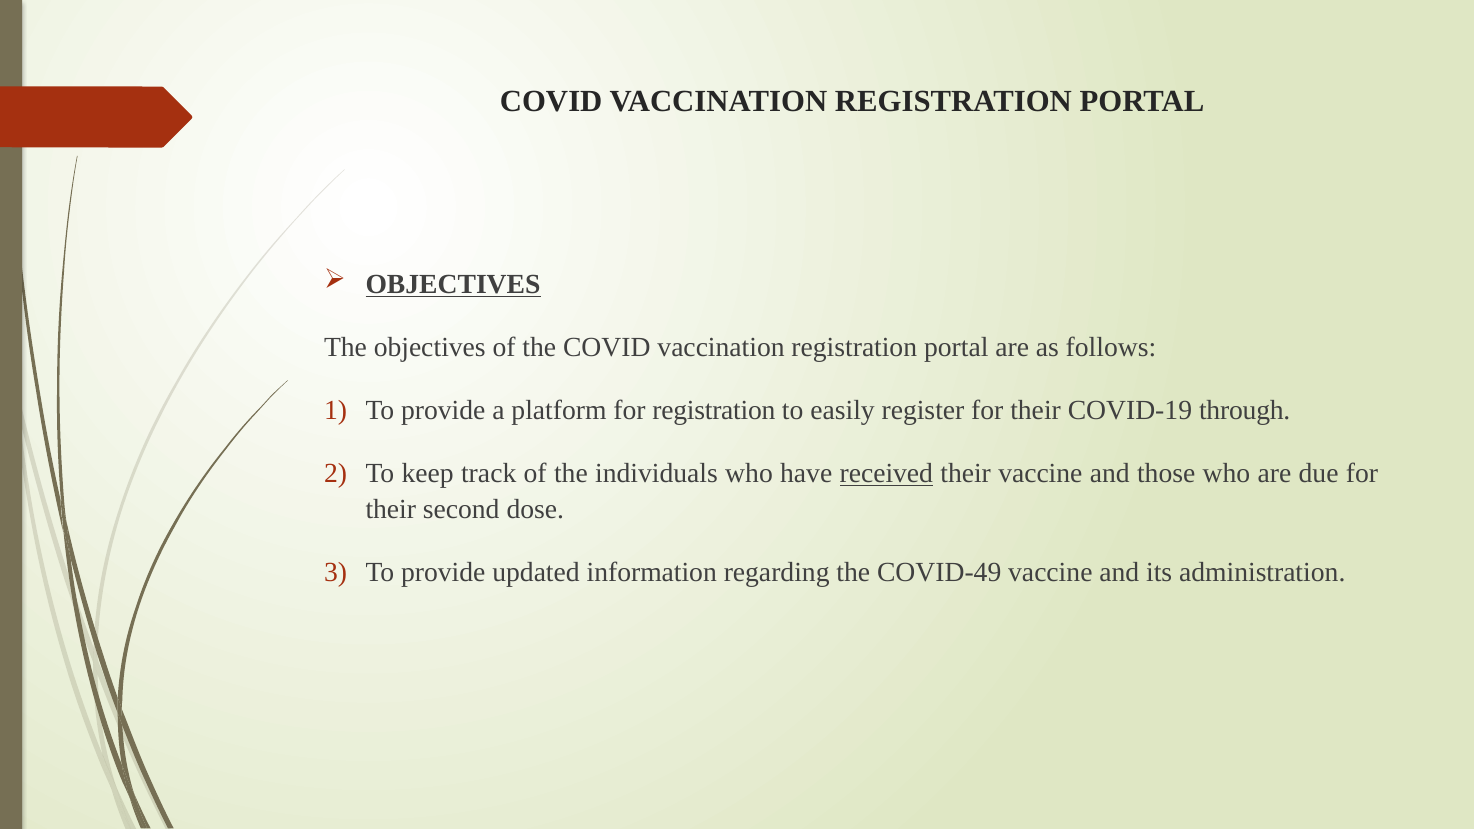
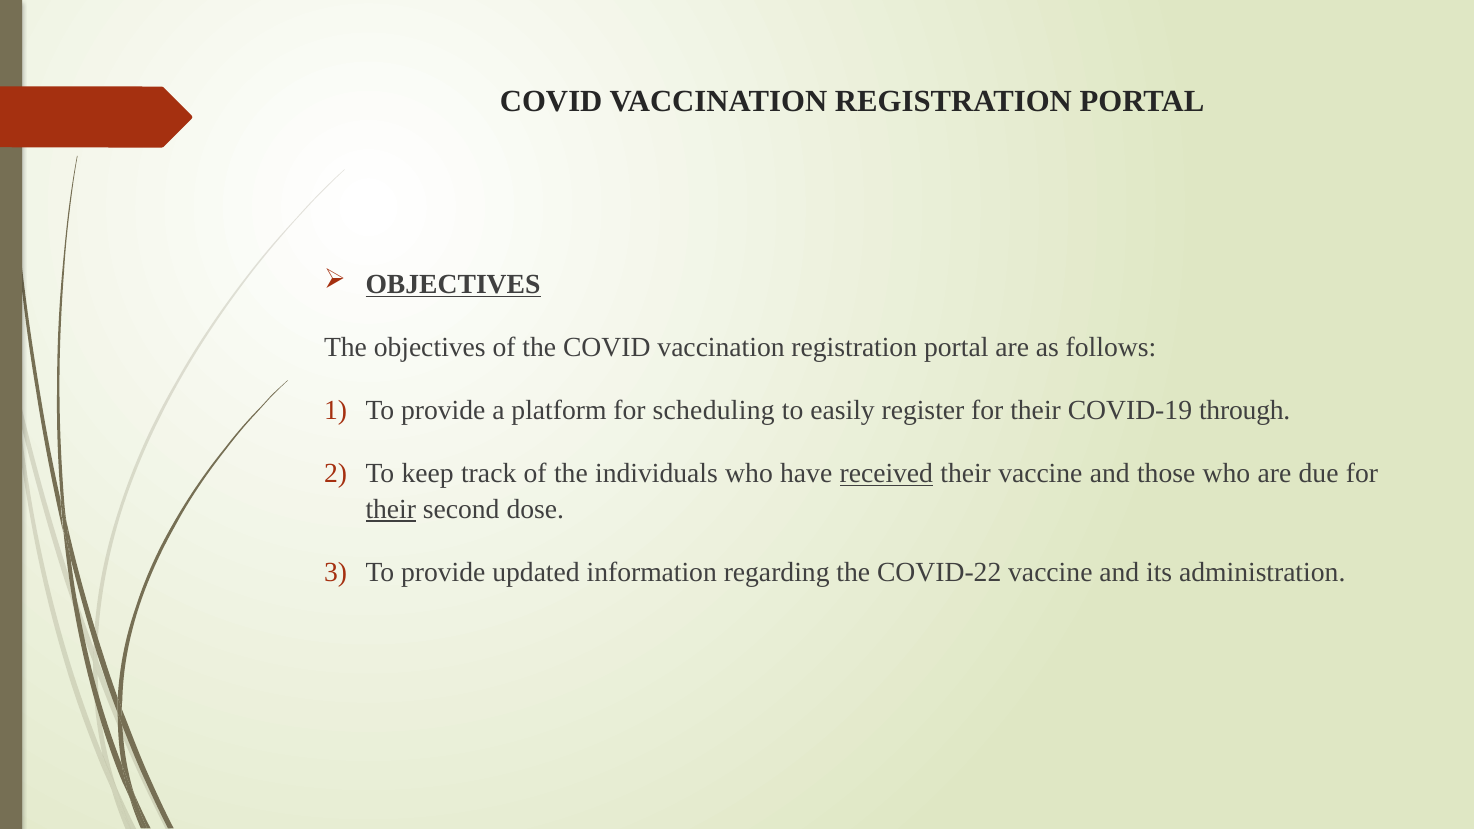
for registration: registration -> scheduling
their at (391, 509) underline: none -> present
COVID-49: COVID-49 -> COVID-22
